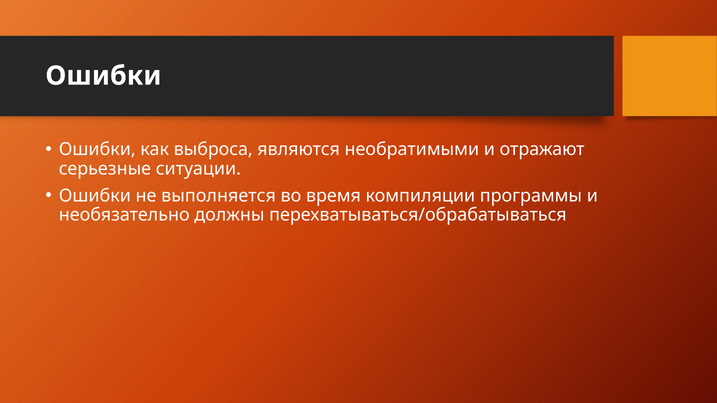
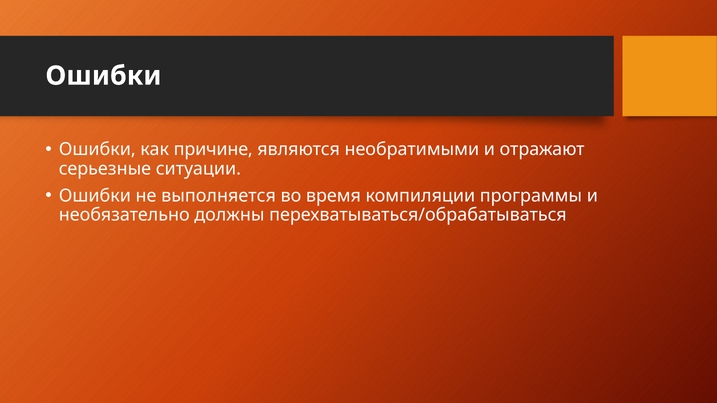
выброса: выброса -> причине
